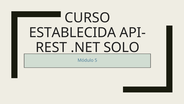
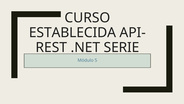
SOLO: SOLO -> SERIE
